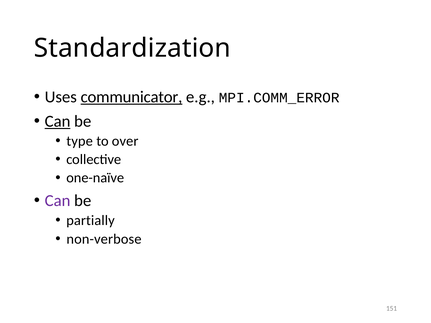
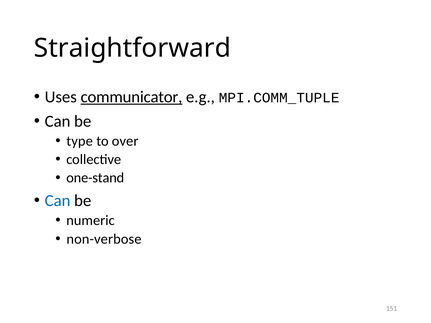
Standardization: Standardization -> Straightforward
MPI.COMM_ERROR: MPI.COMM_ERROR -> MPI.COMM_TUPLE
Can at (58, 121) underline: present -> none
one-naïve: one-naïve -> one-stand
Can at (58, 201) colour: purple -> blue
partially: partially -> numeric
